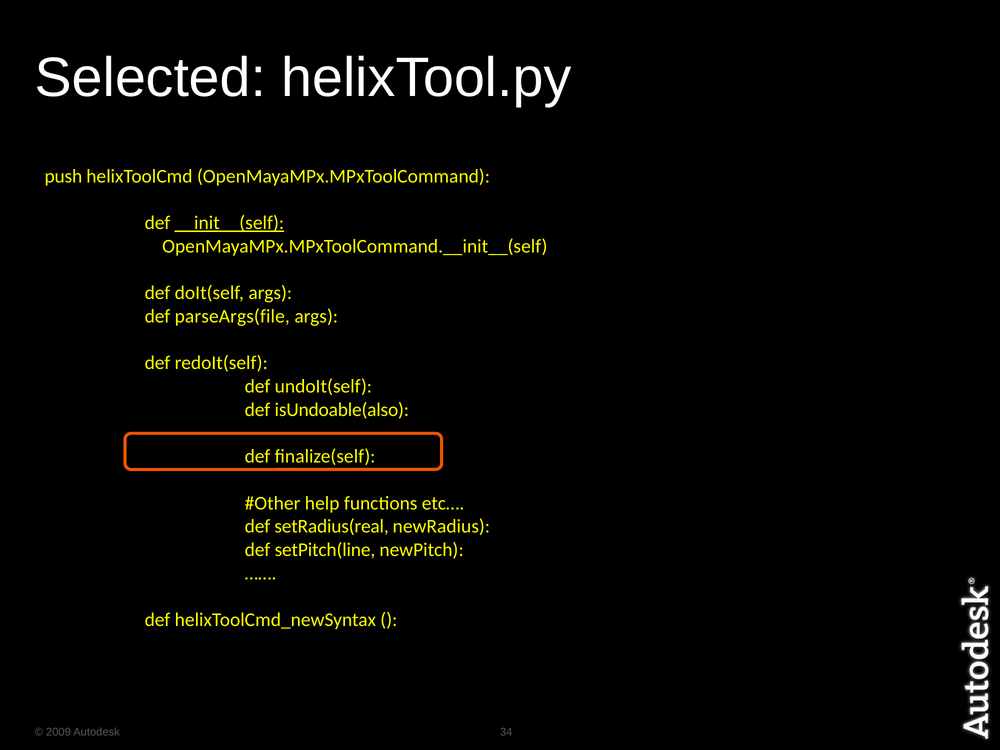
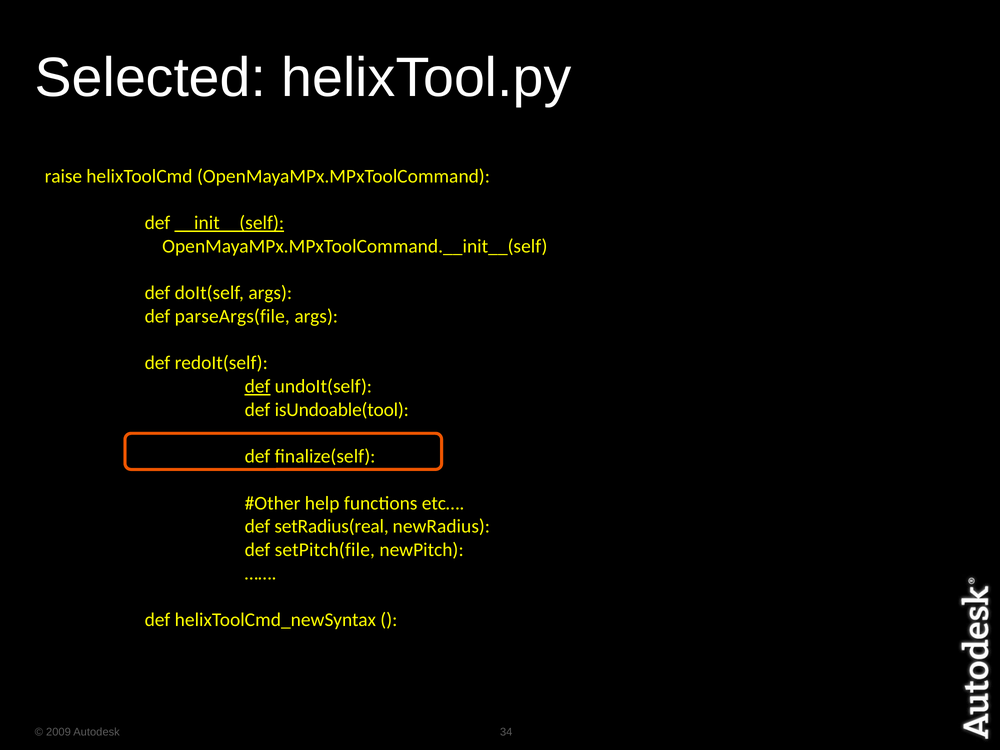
push: push -> raise
def at (258, 386) underline: none -> present
isUndoable(also: isUndoable(also -> isUndoable(tool
setPitch(line: setPitch(line -> setPitch(file
